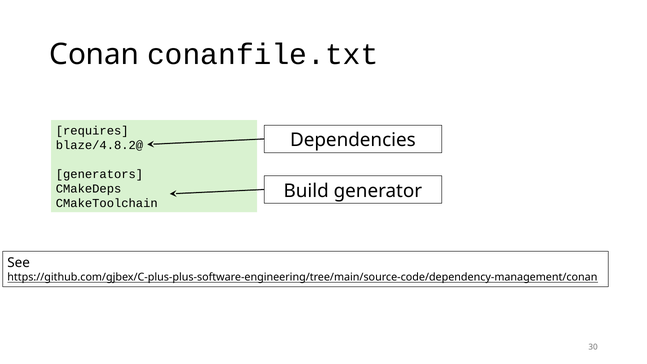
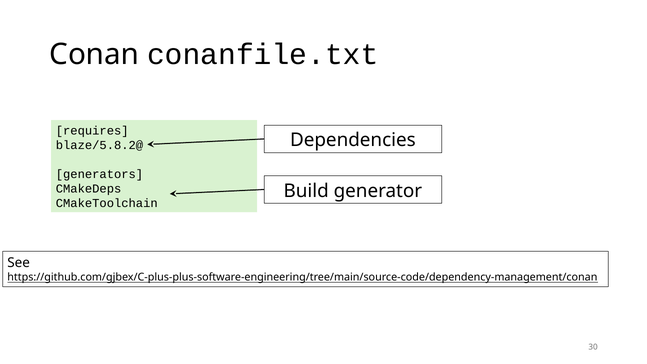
blaze/4.8.2@: blaze/4.8.2@ -> blaze/5.8.2@
